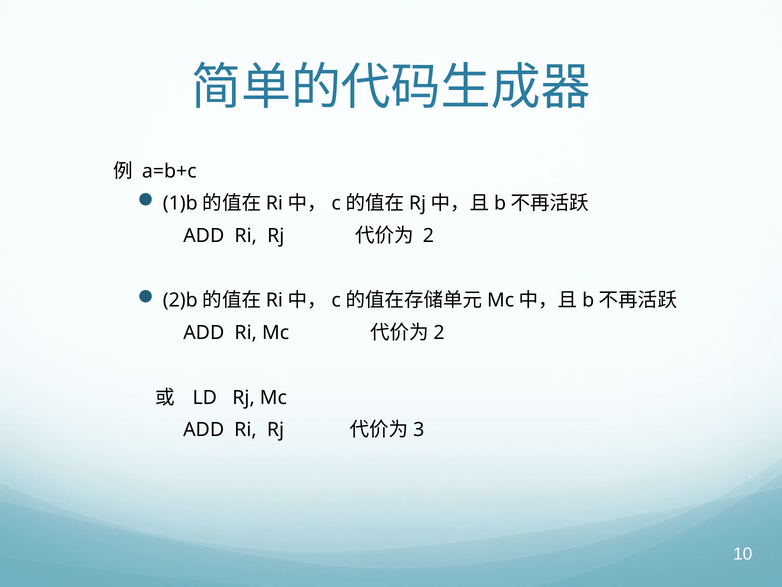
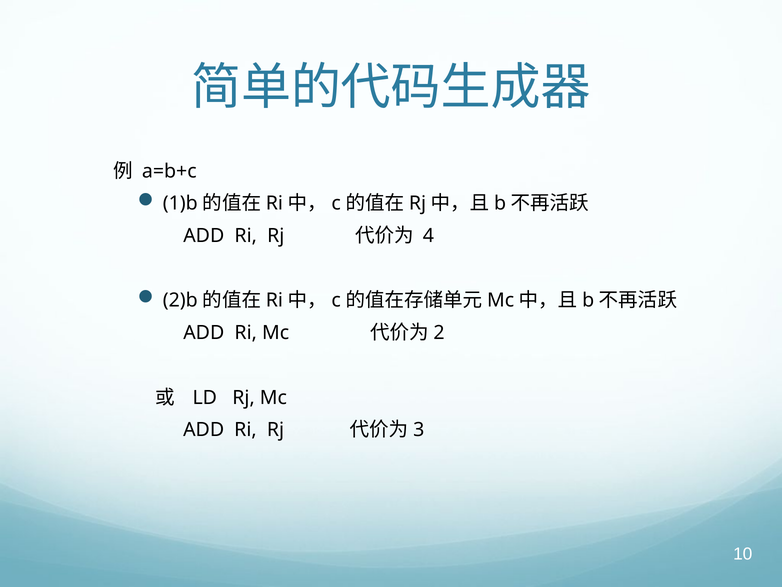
2: 2 -> 4
